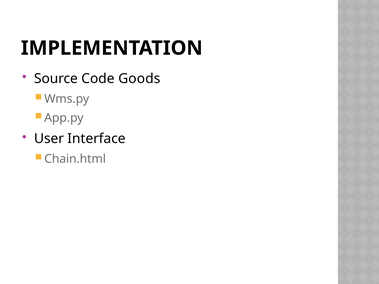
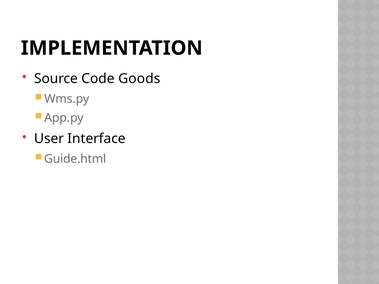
Chain.html: Chain.html -> Guide.html
